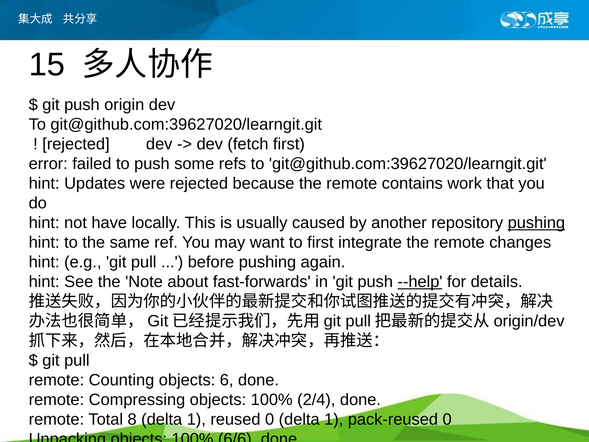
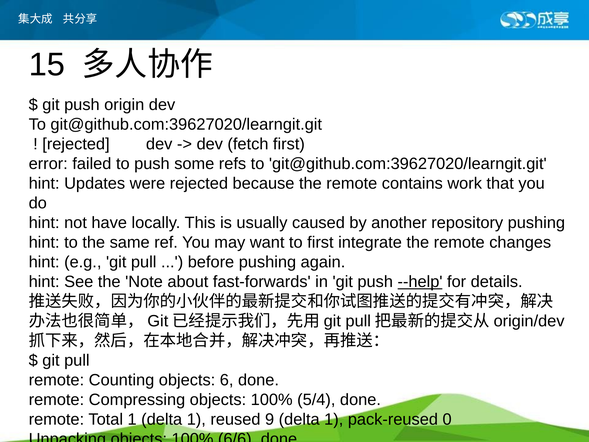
pushing at (536, 223) underline: present -> none
2/4: 2/4 -> 5/4
Total 8: 8 -> 1
reused 0: 0 -> 9
